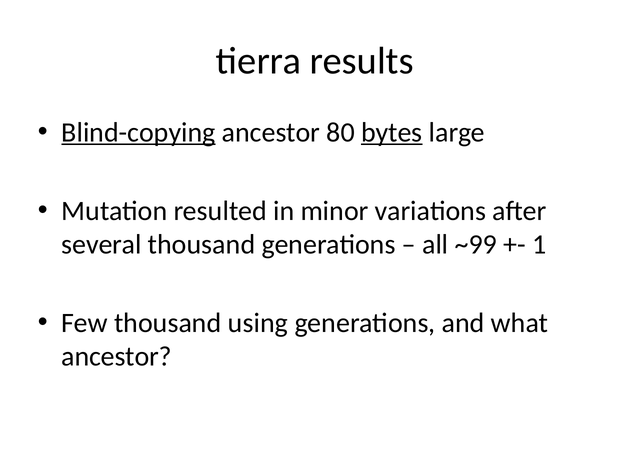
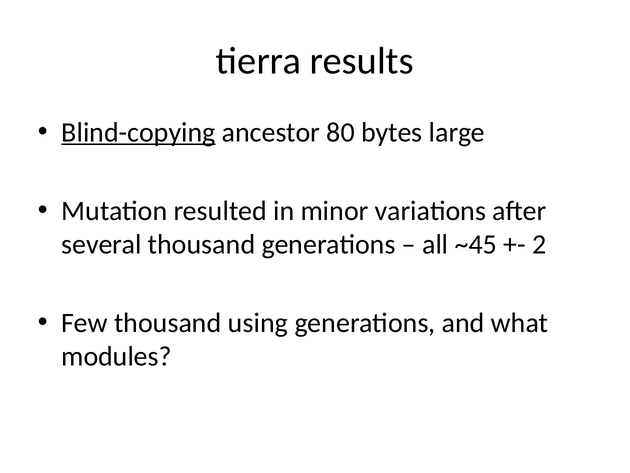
bytes underline: present -> none
~99: ~99 -> ~45
1: 1 -> 2
ancestor at (117, 356): ancestor -> modules
